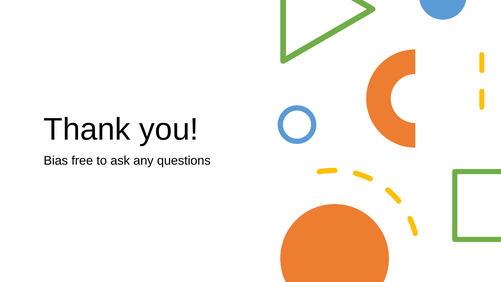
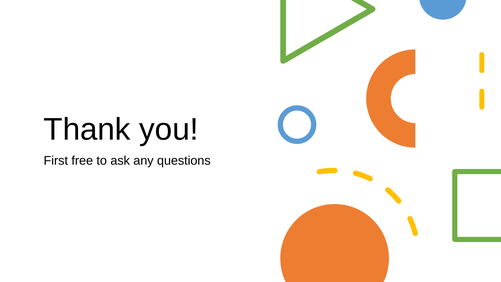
Bias: Bias -> First
